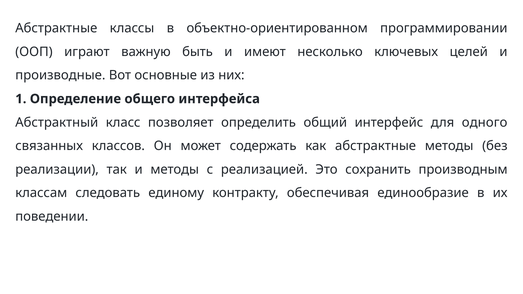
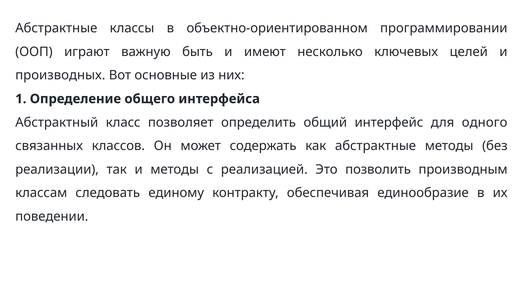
производные: производные -> производных
сохранить: сохранить -> позволить
